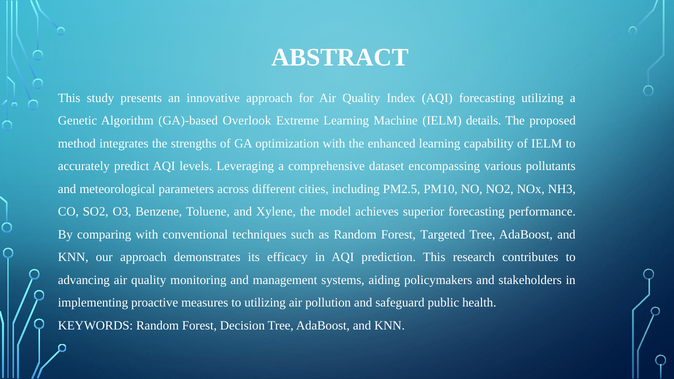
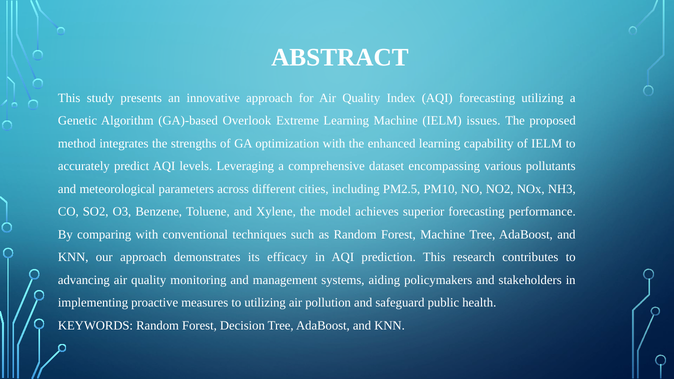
details: details -> issues
Forest Targeted: Targeted -> Machine
